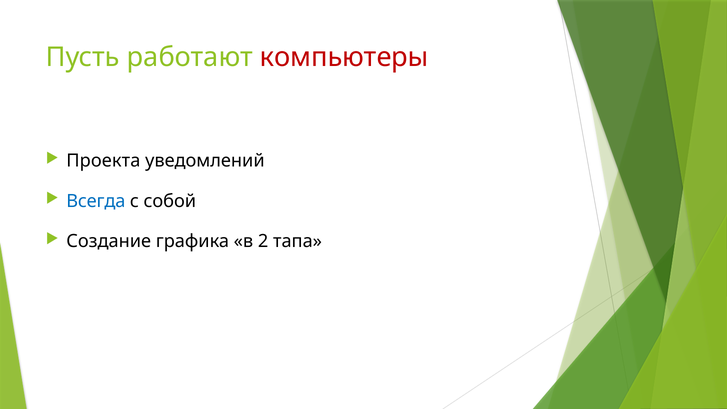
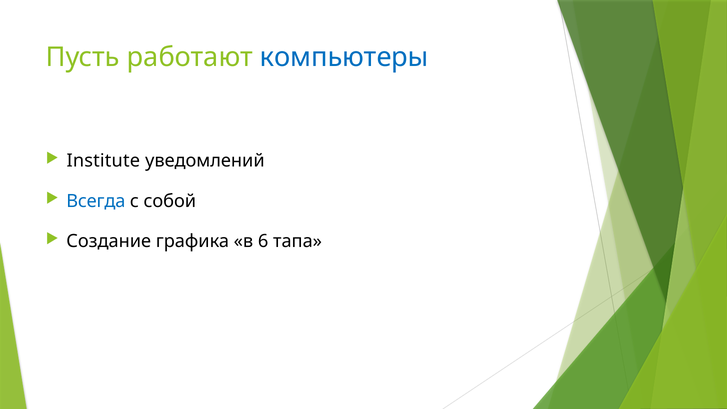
компьютеры colour: red -> blue
Проекта: Проекта -> Institute
2: 2 -> 6
